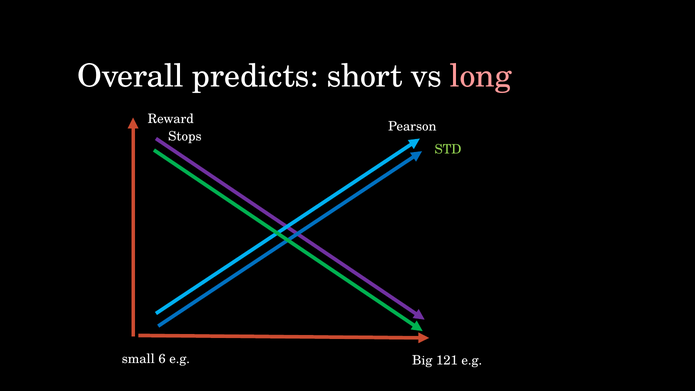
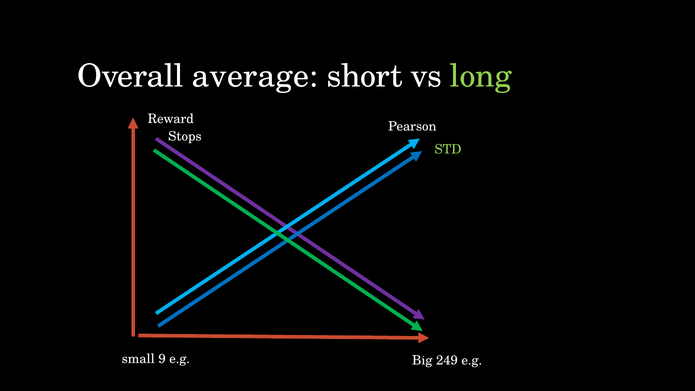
predicts: predicts -> average
long colour: pink -> light green
6: 6 -> 9
121: 121 -> 249
